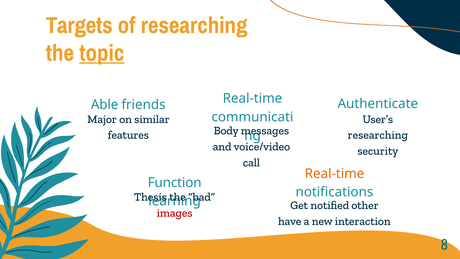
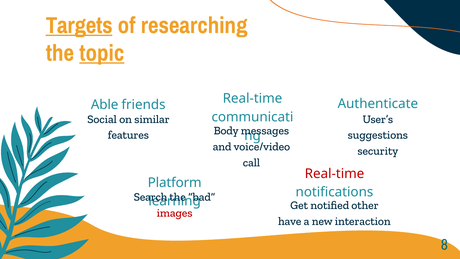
Targets underline: none -> present
Major: Major -> Social
researching at (378, 135): researching -> suggestions
Real-time at (335, 174) colour: orange -> red
Function: Function -> Platform
Thesis: Thesis -> Search
